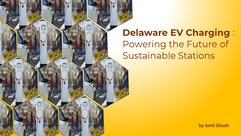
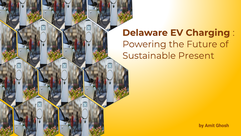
Stations: Stations -> Present
